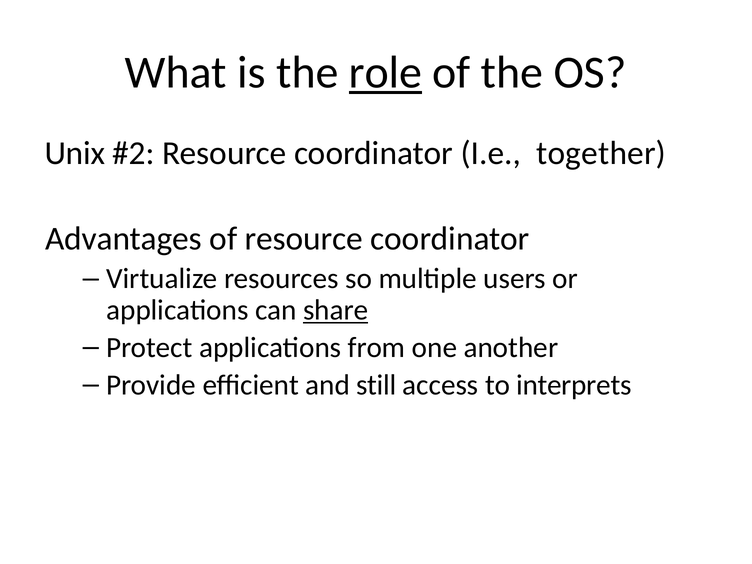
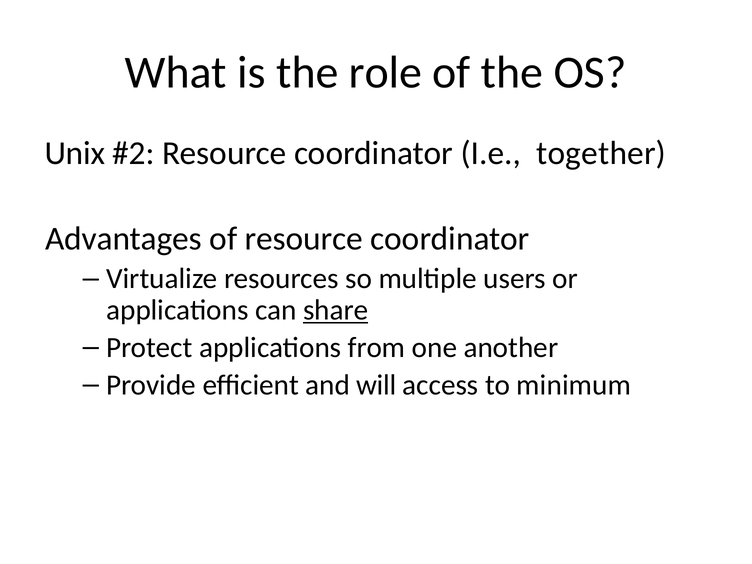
role underline: present -> none
still: still -> will
interprets: interprets -> minimum
